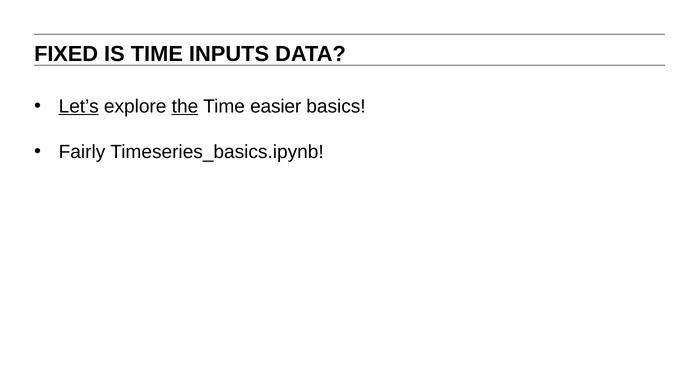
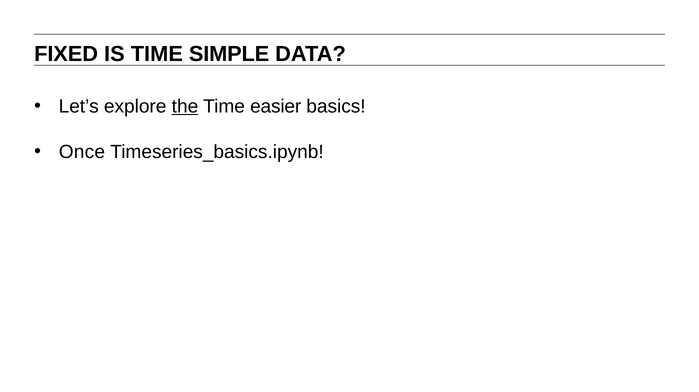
INPUTS: INPUTS -> SIMPLE
Let’s underline: present -> none
Fairly: Fairly -> Once
